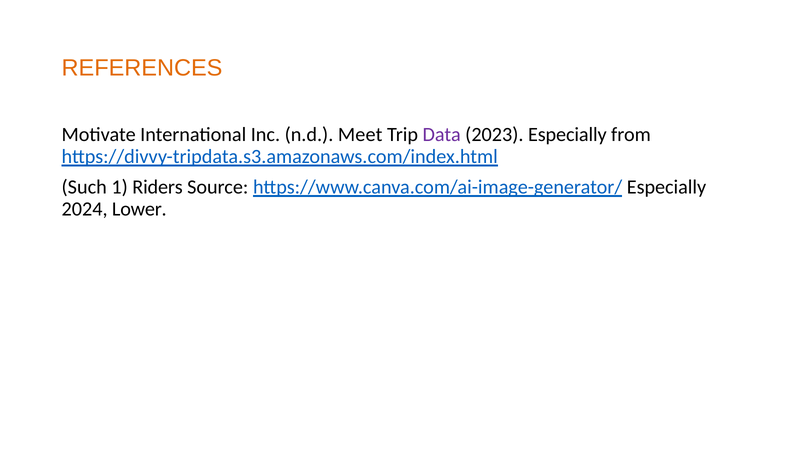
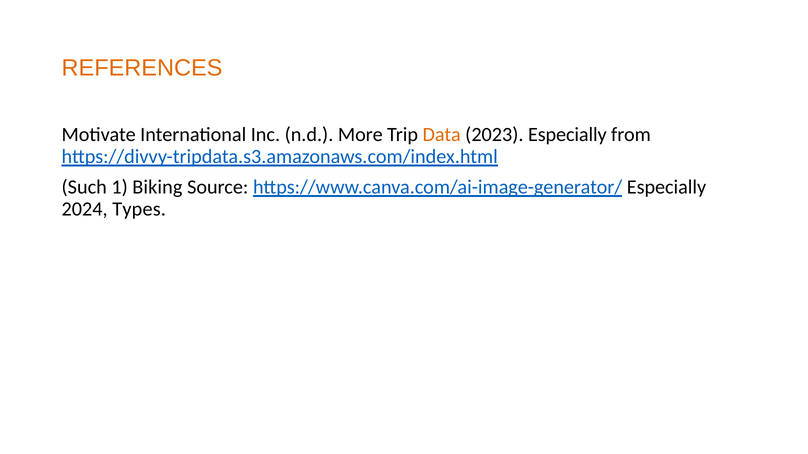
Meet: Meet -> More
Data colour: purple -> orange
Riders: Riders -> Biking
Lower: Lower -> Types
